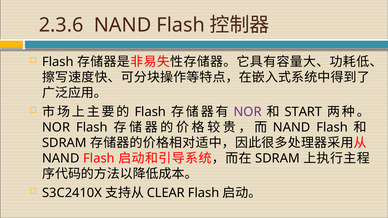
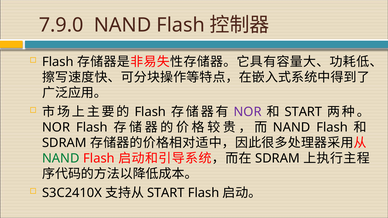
2.3.6: 2.3.6 -> 7.9.0
NAND at (61, 159) colour: black -> green
CLEAR at (166, 193): CLEAR -> START
